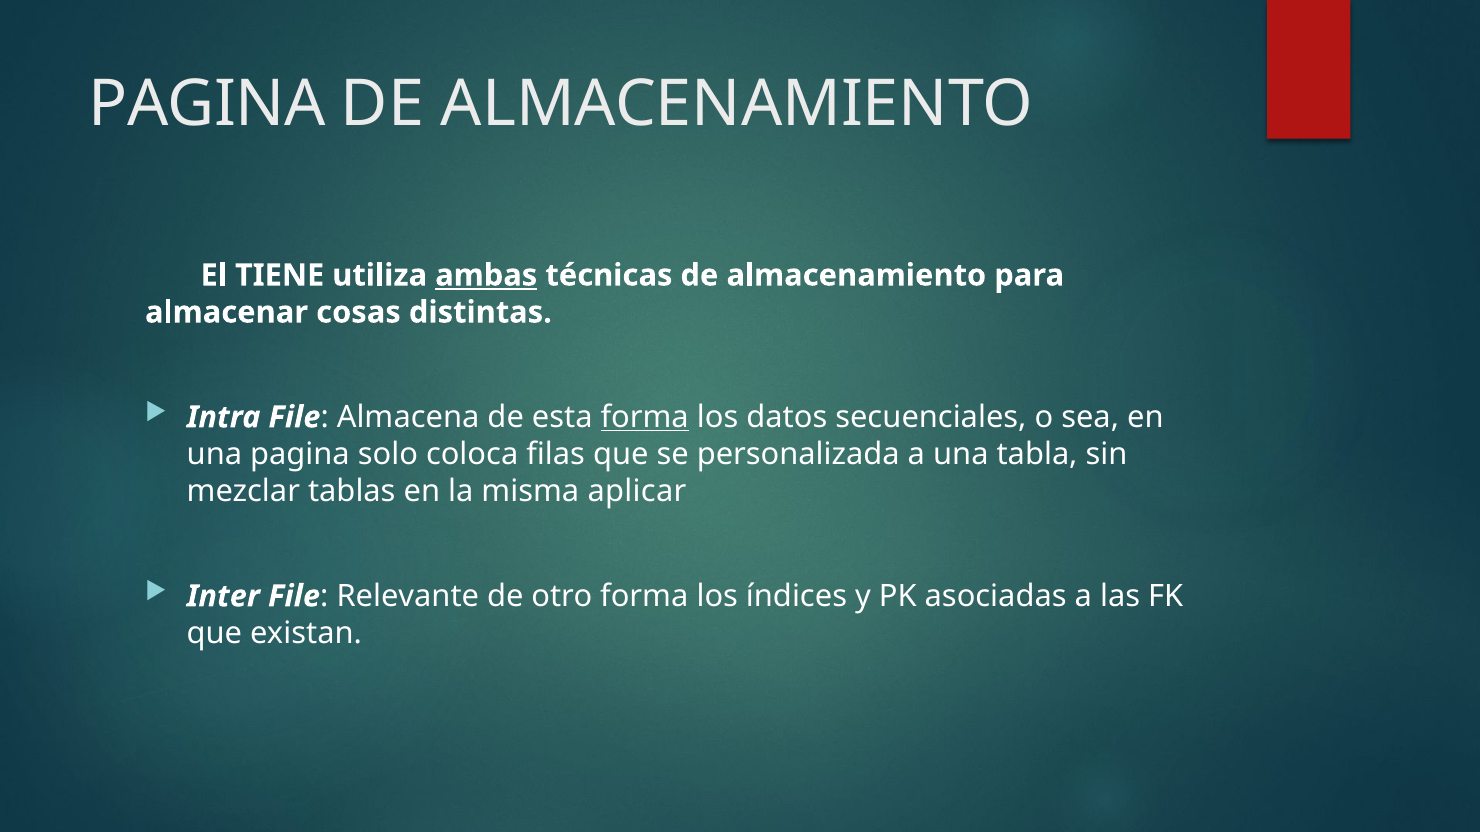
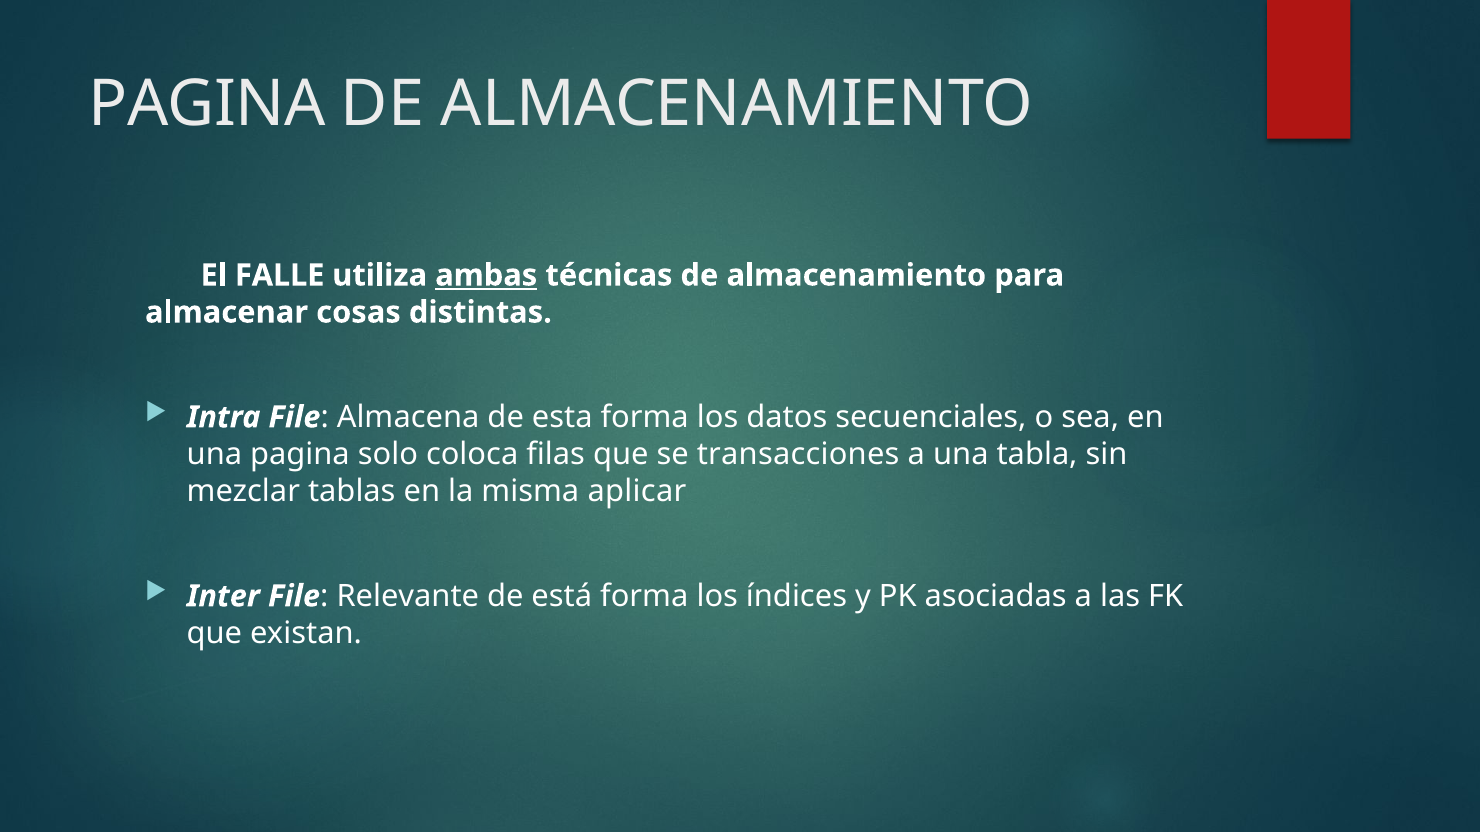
TIENE: TIENE -> FALLE
forma at (645, 418) underline: present -> none
personalizada: personalizada -> transacciones
otro: otro -> está
